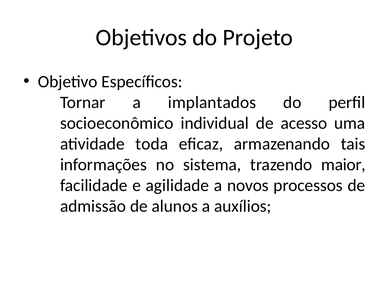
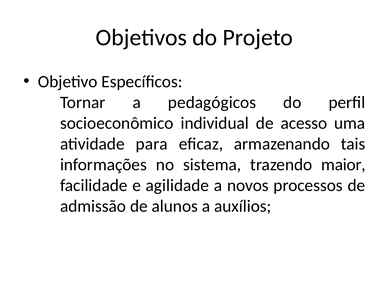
implantados: implantados -> pedagógicos
toda: toda -> para
